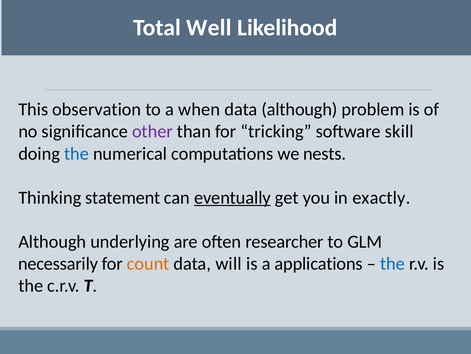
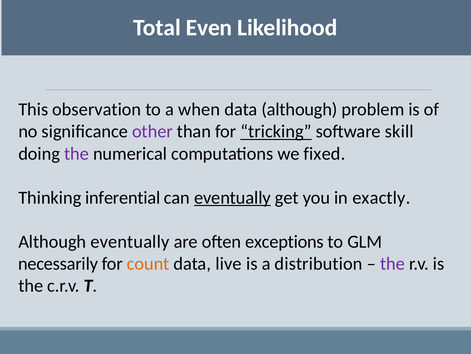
Well: Well -> Even
tricking underline: none -> present
the at (76, 153) colour: blue -> purple
nests: nests -> fixed
statement: statement -> inferential
Although underlying: underlying -> eventually
researcher: researcher -> exceptions
will: will -> live
applications: applications -> distribution
the at (392, 263) colour: blue -> purple
